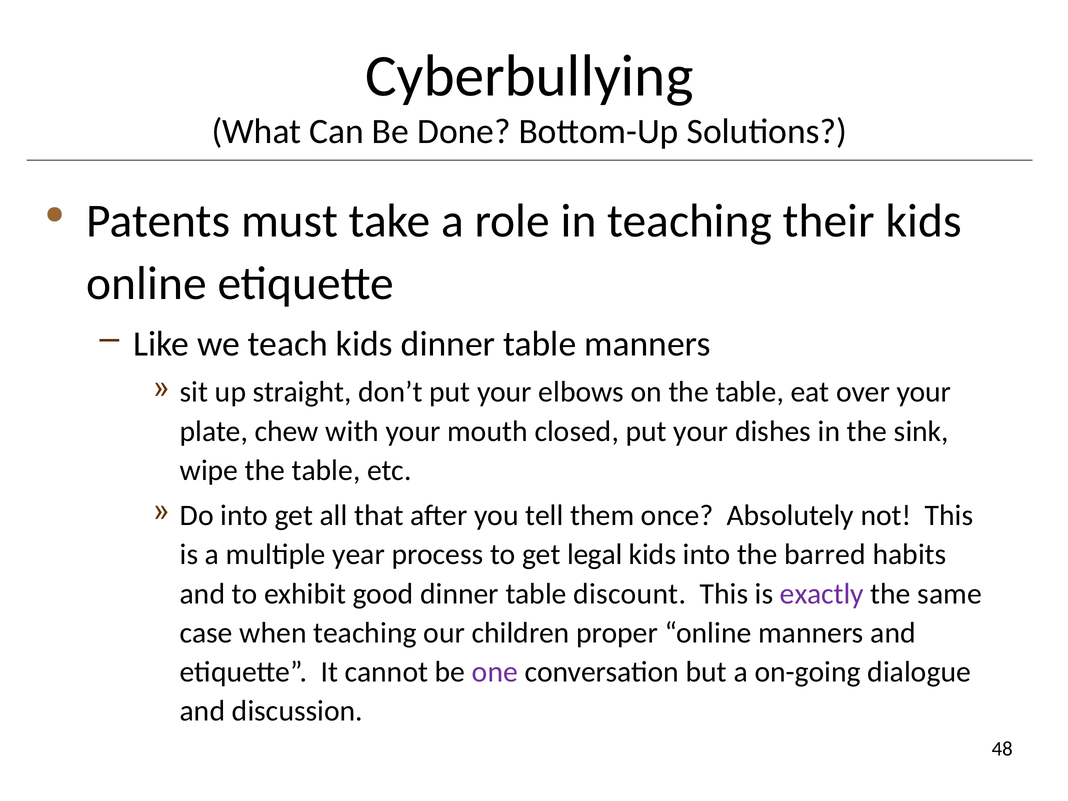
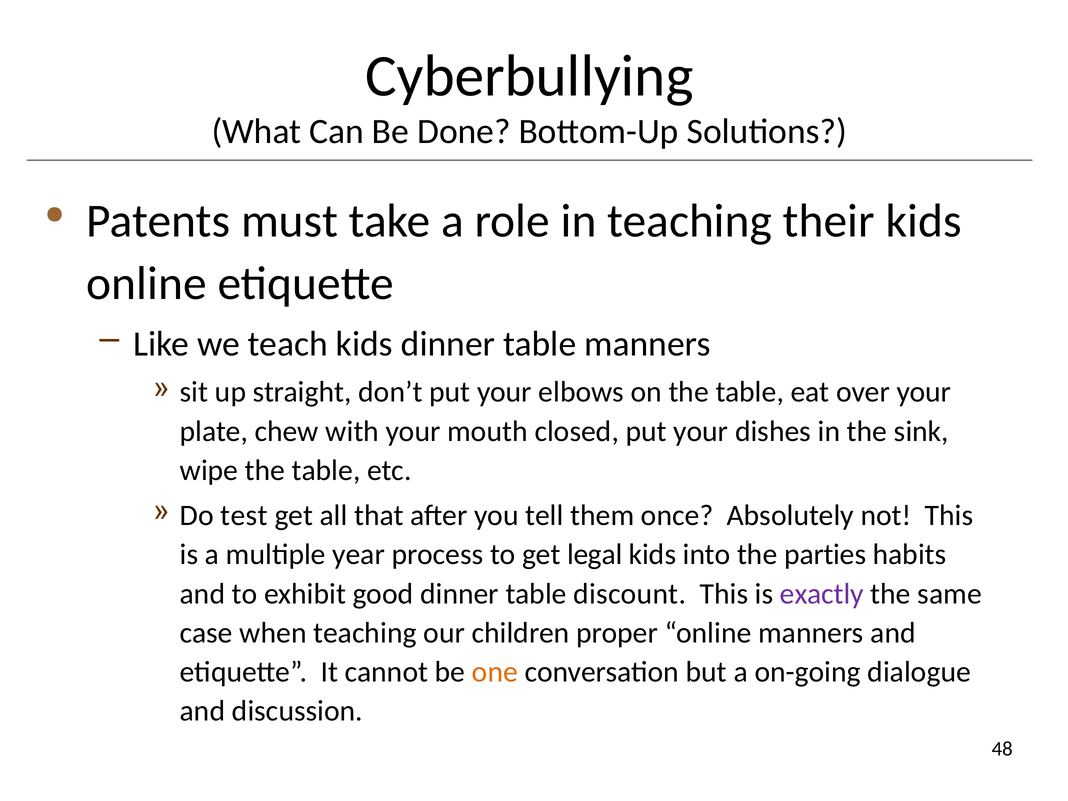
Do into: into -> test
barred: barred -> parties
one colour: purple -> orange
